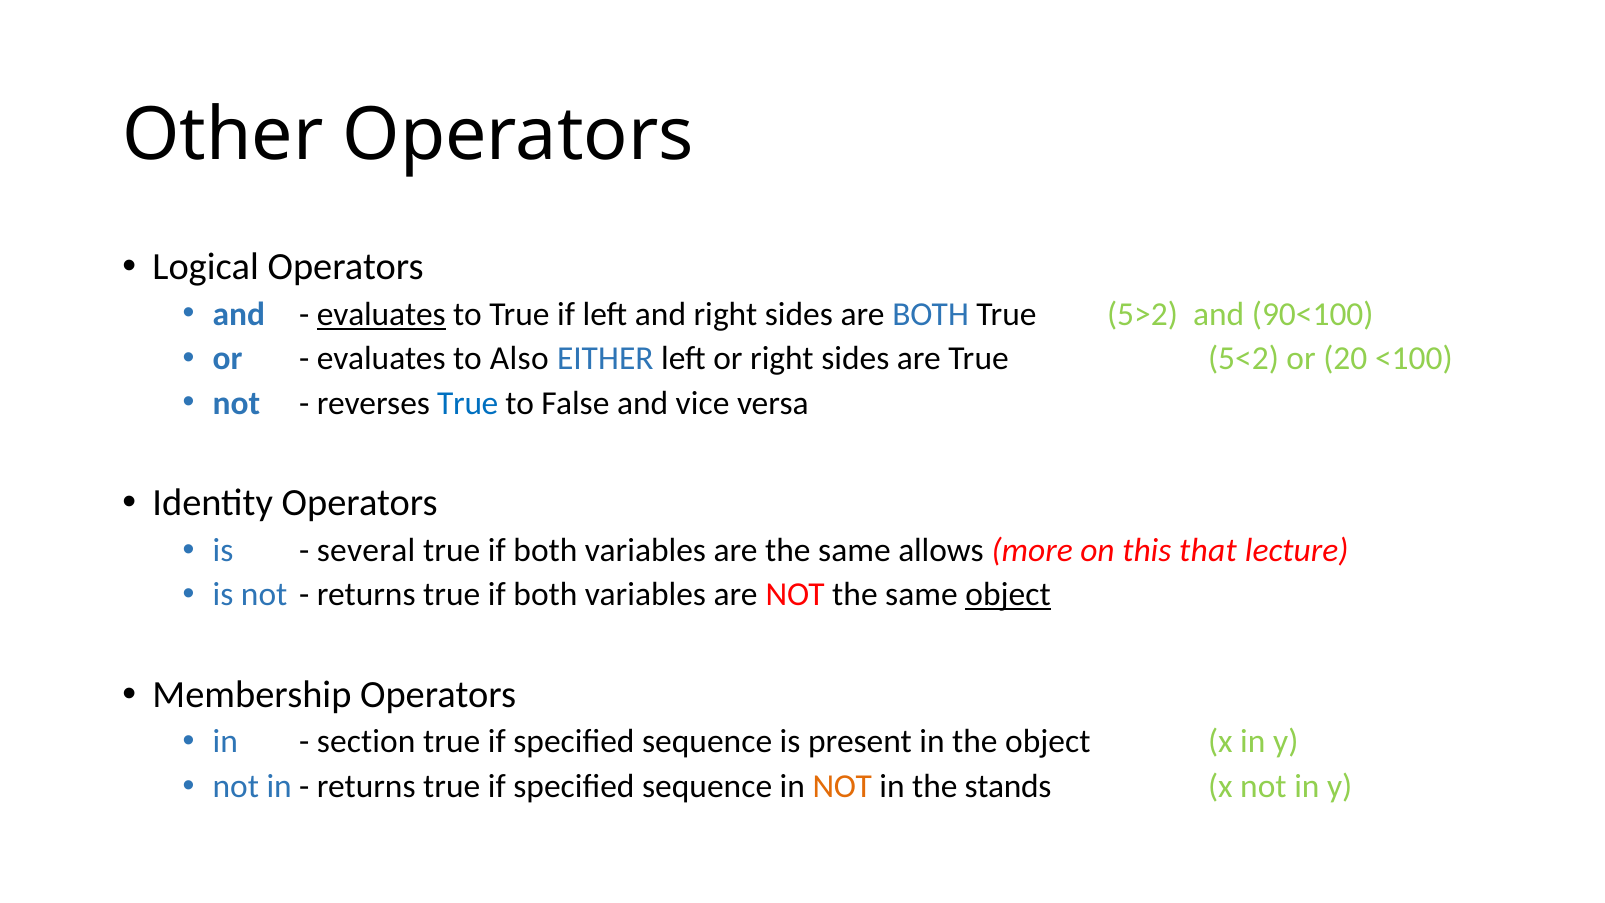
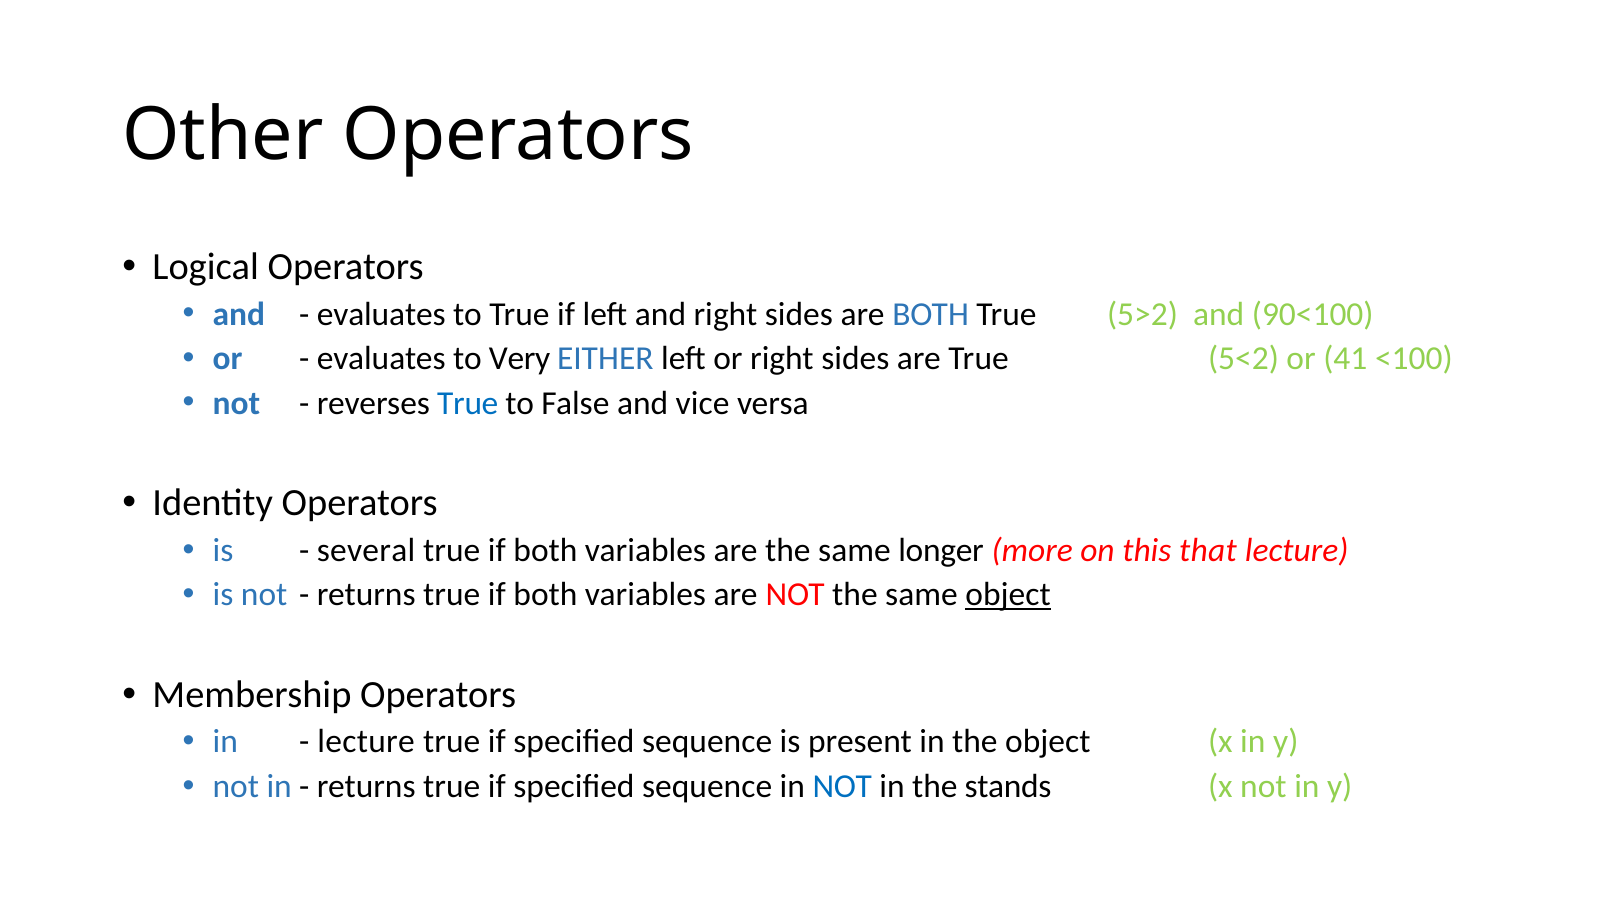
evaluates at (381, 314) underline: present -> none
Also: Also -> Very
20: 20 -> 41
allows: allows -> longer
section at (366, 742): section -> lecture
NOT at (842, 786) colour: orange -> blue
